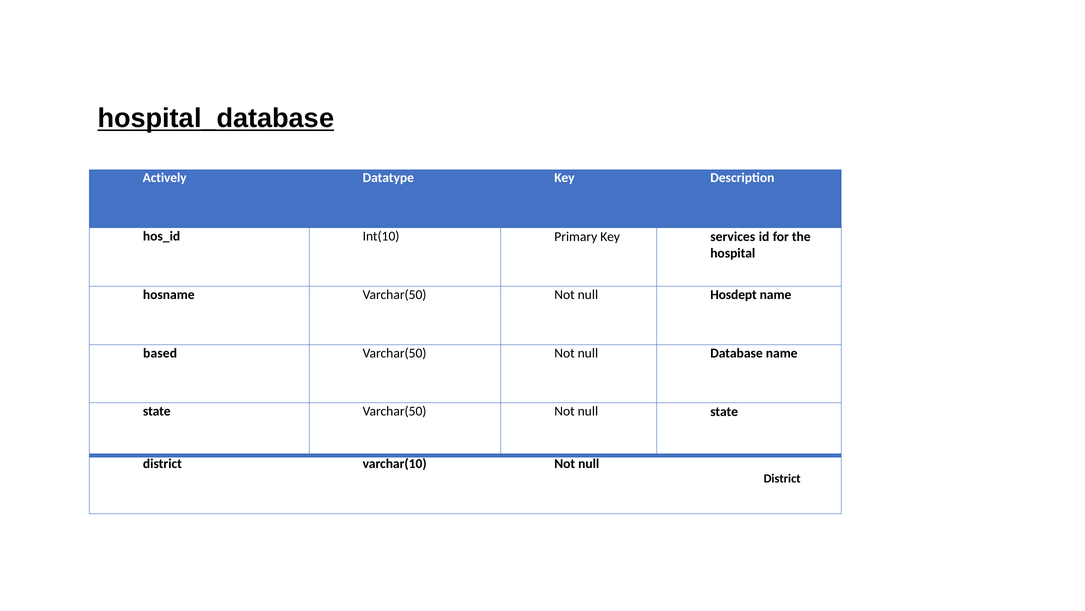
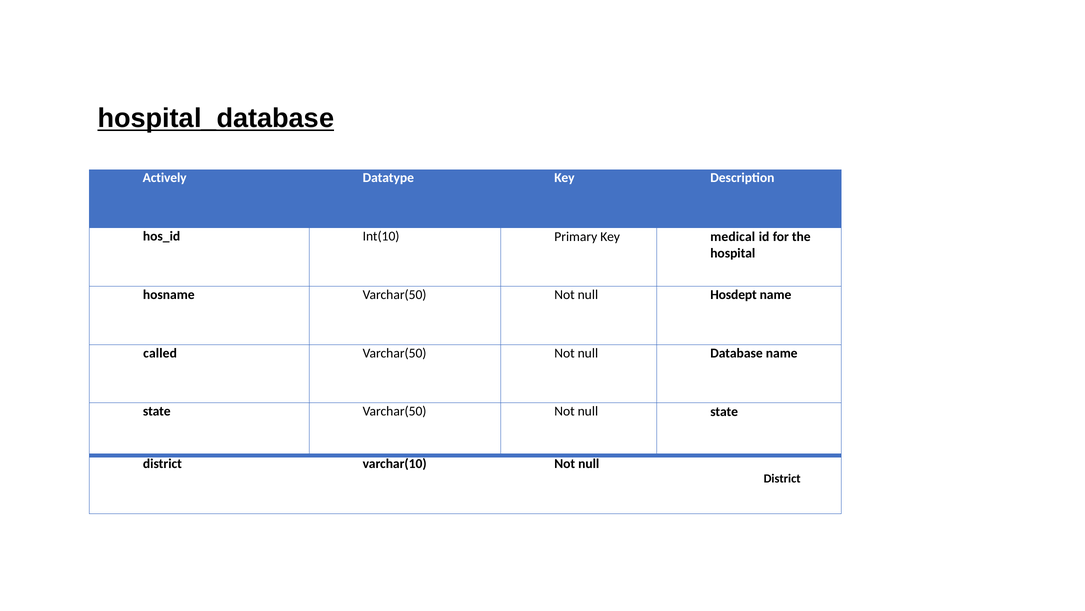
services: services -> medical
based: based -> called
